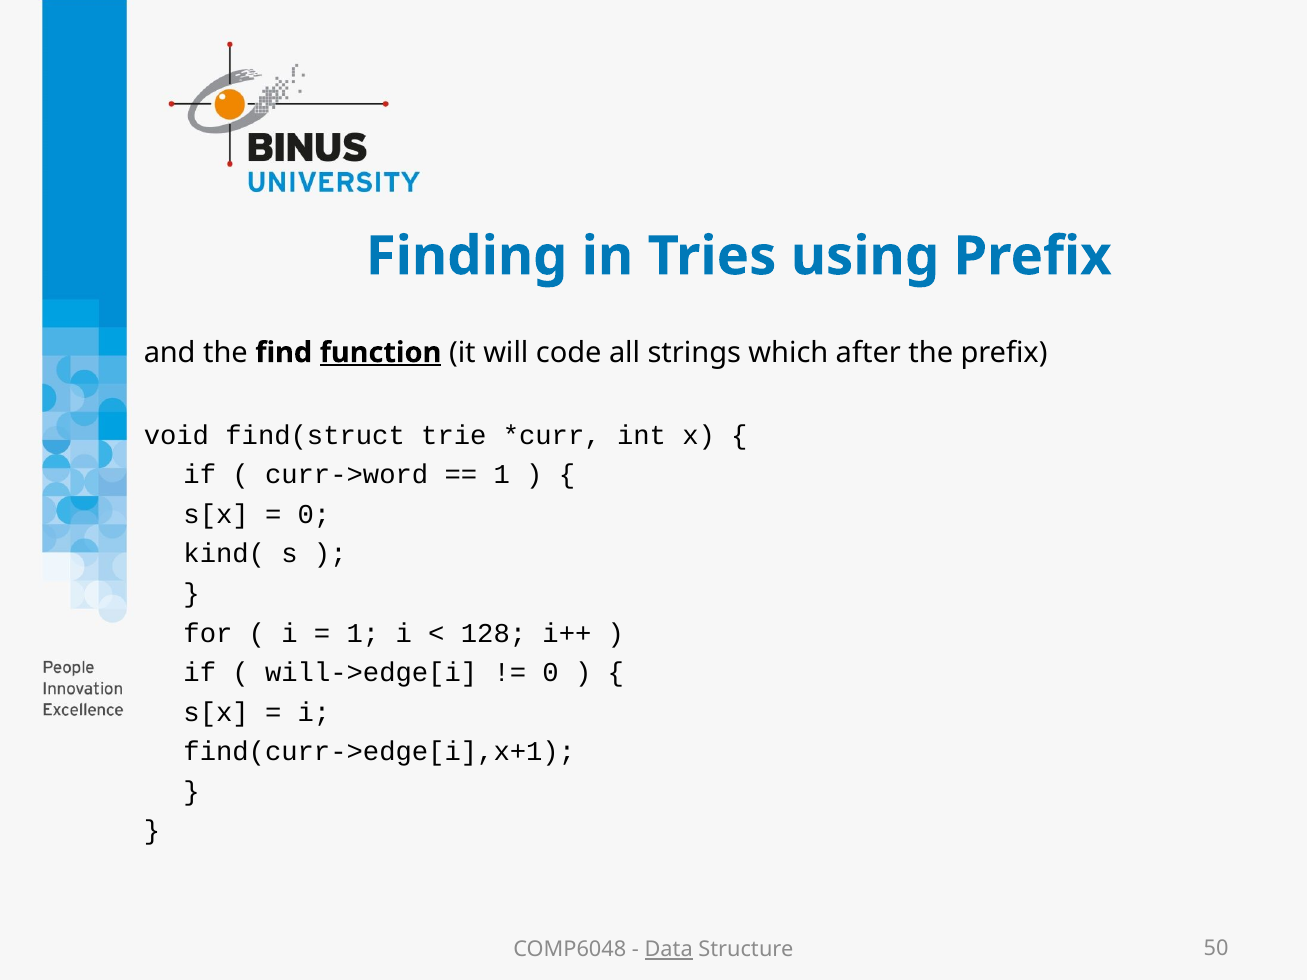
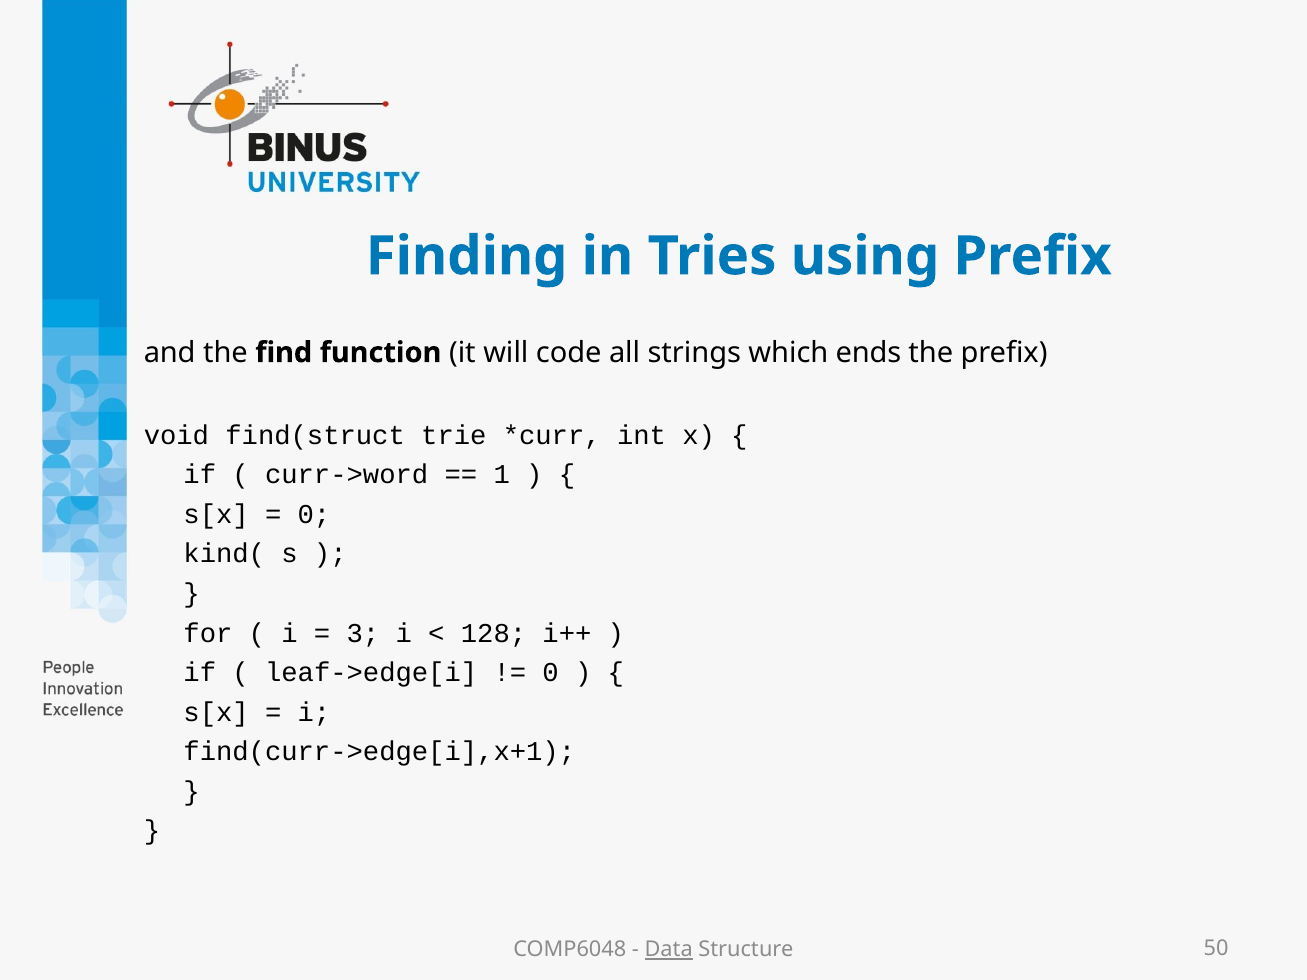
function underline: present -> none
after: after -> ends
1 at (363, 633): 1 -> 3
will->edge[i: will->edge[i -> leaf->edge[i
